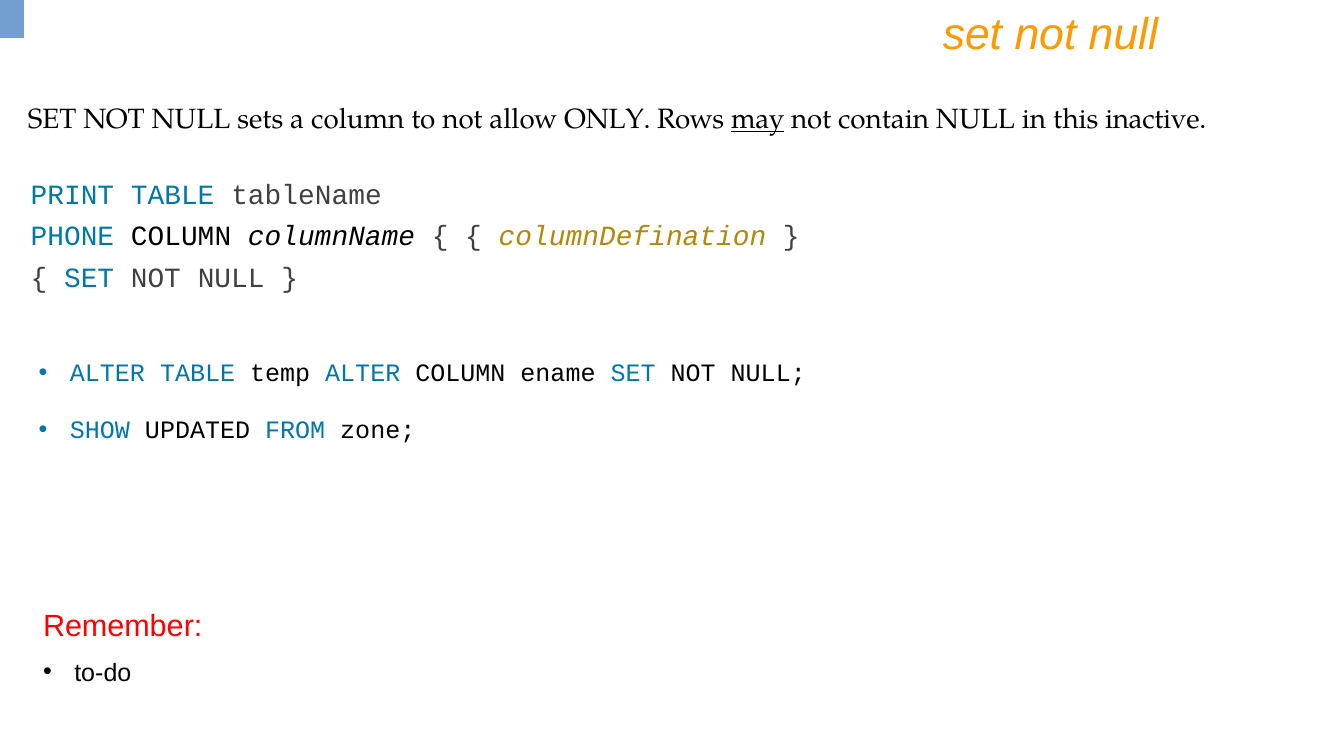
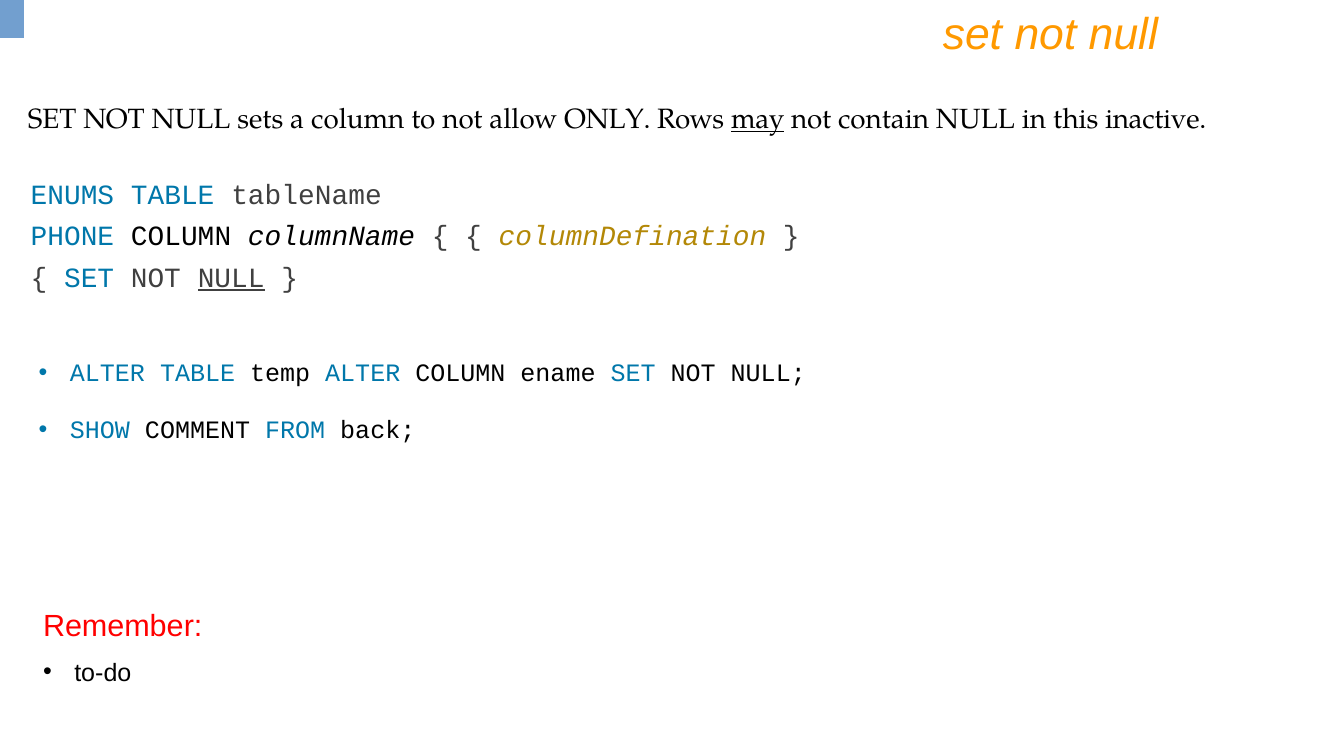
PRINT: PRINT -> ENUMS
NULL at (231, 278) underline: none -> present
UPDATED: UPDATED -> COMMENT
zone: zone -> back
